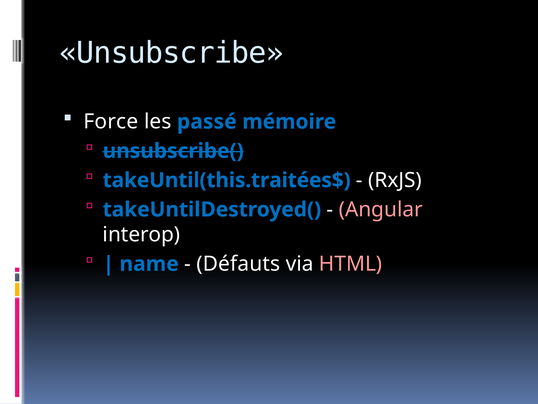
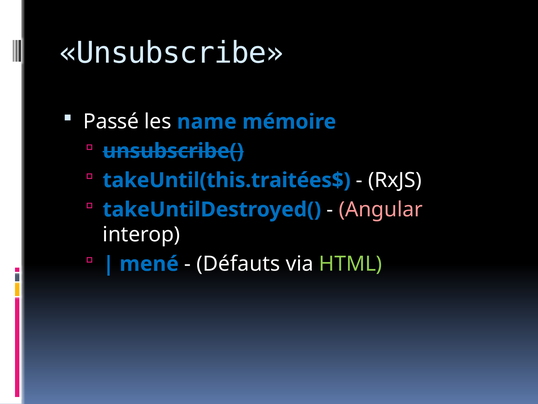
Force: Force -> Passé
passé: passé -> name
name: name -> mené
HTML colour: pink -> light green
